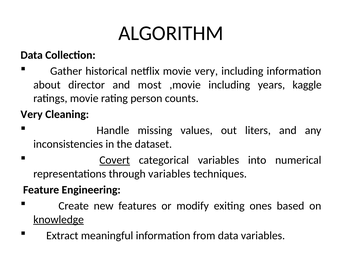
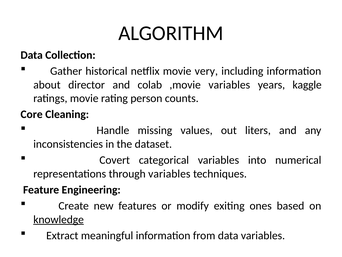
most: most -> colab
,movie including: including -> variables
Very at (32, 114): Very -> Core
Covert underline: present -> none
